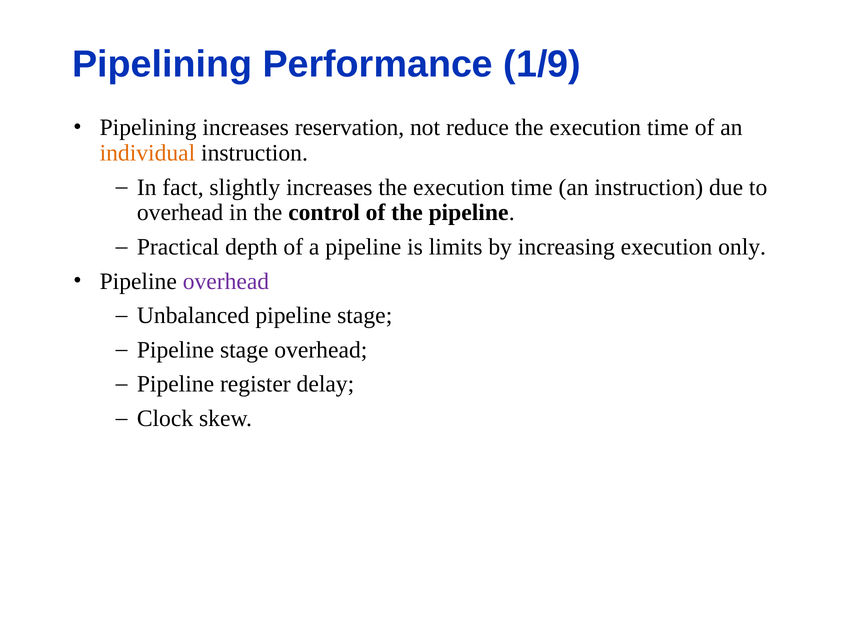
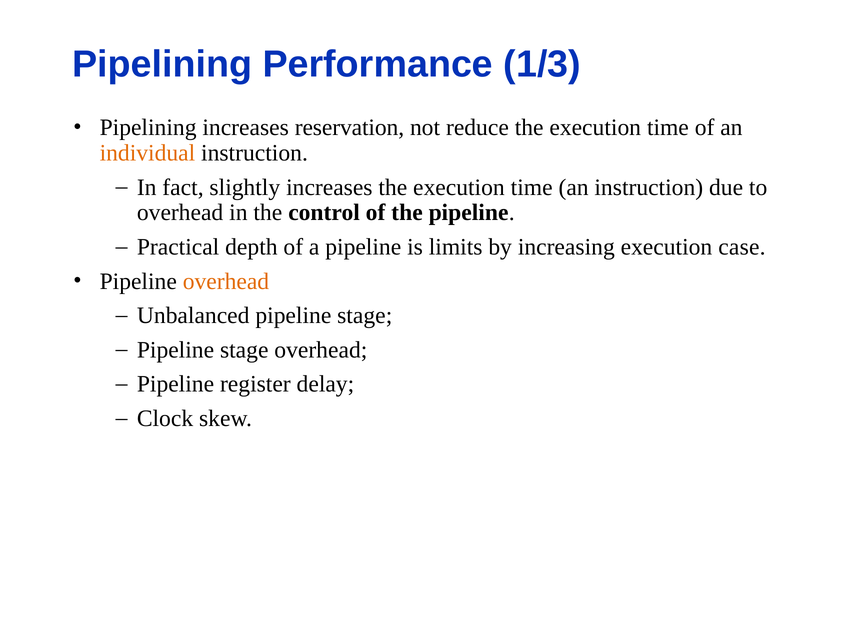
1/9: 1/9 -> 1/3
only: only -> case
overhead at (226, 281) colour: purple -> orange
